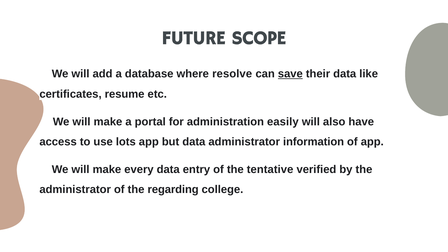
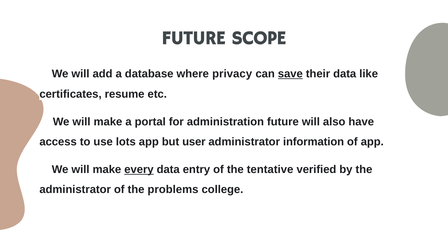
resolve: resolve -> privacy
administration easily: easily -> future
but data: data -> user
every underline: none -> present
regarding: regarding -> problems
